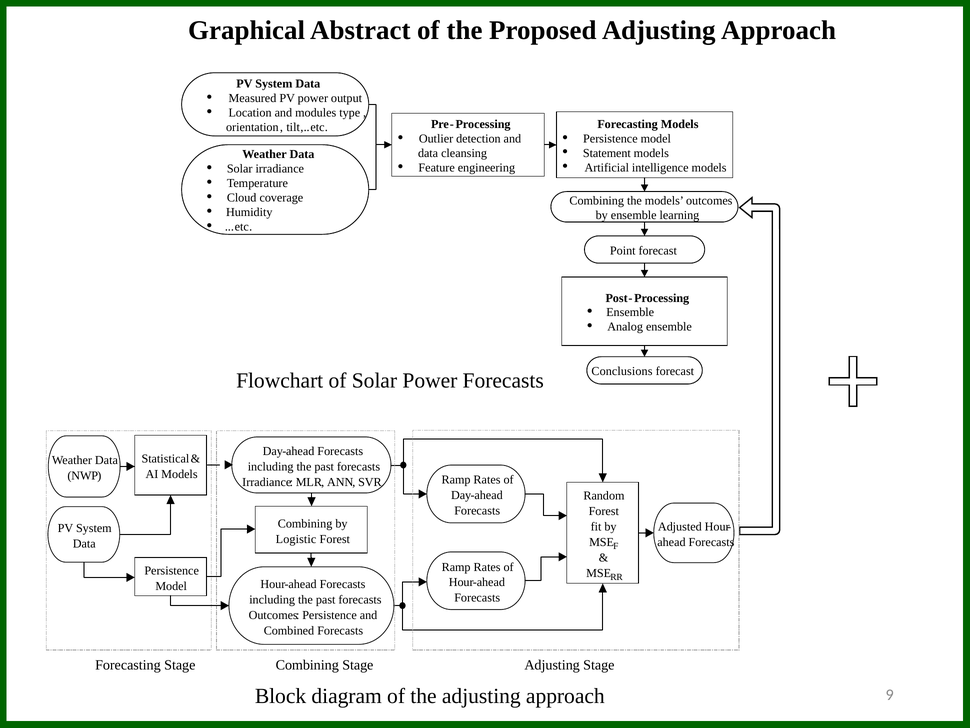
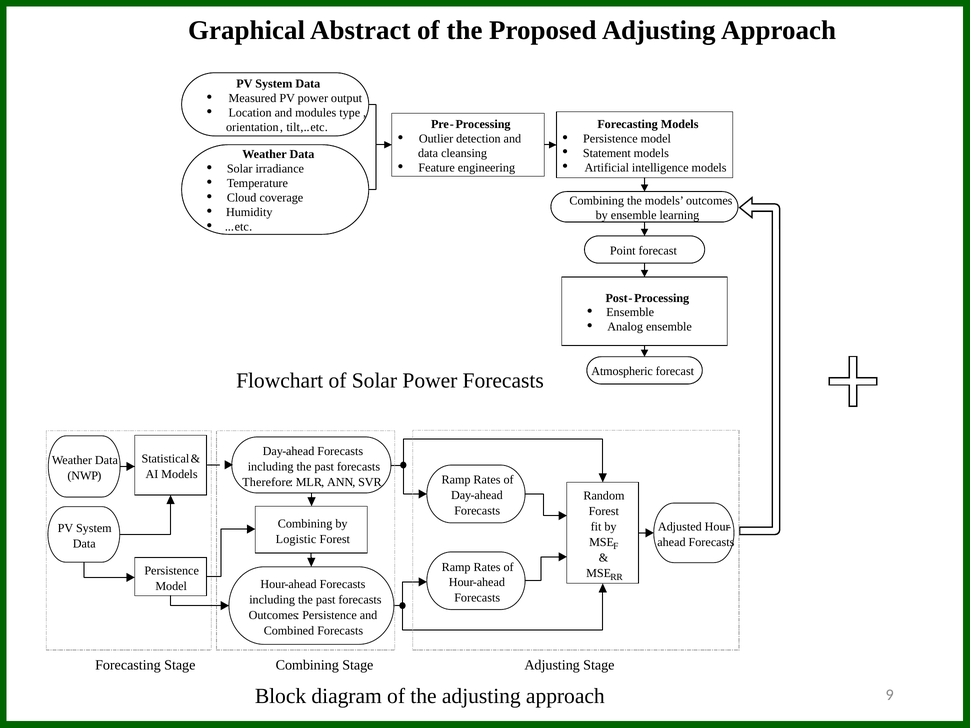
Conclusions: Conclusions -> Atmospheric
Irradiance at (267, 482): Irradiance -> Therefore
